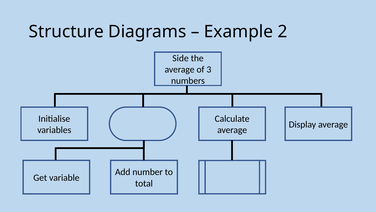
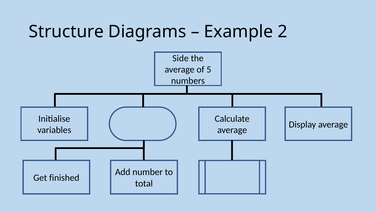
3: 3 -> 5
variable: variable -> finished
